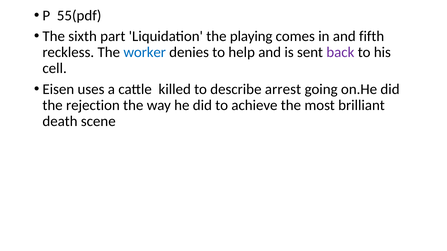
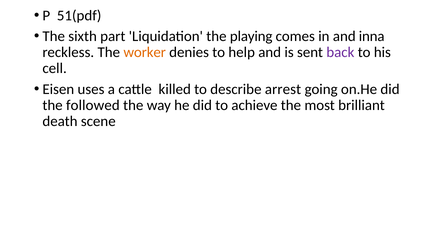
55(pdf: 55(pdf -> 51(pdf
fifth: fifth -> inna
worker colour: blue -> orange
rejection: rejection -> followed
